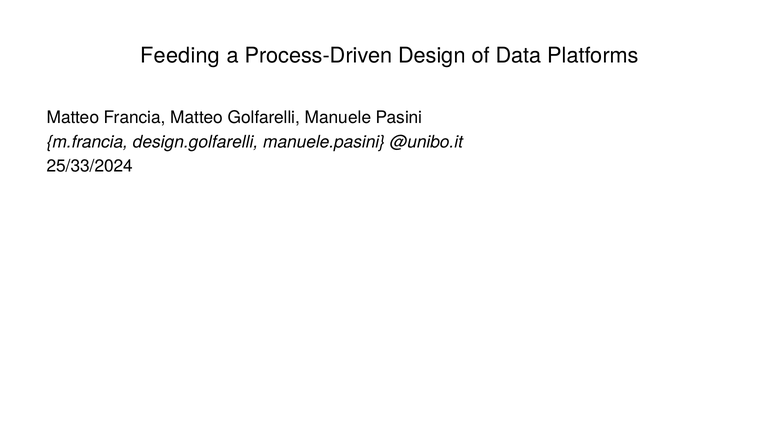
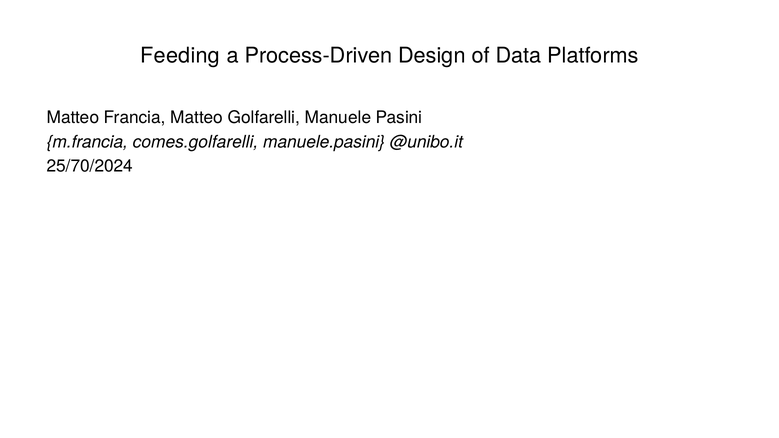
design.golfarelli: design.golfarelli -> comes.golfarelli
25/33/2024: 25/33/2024 -> 25/70/2024
